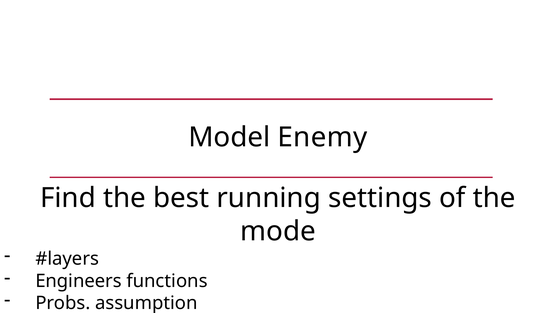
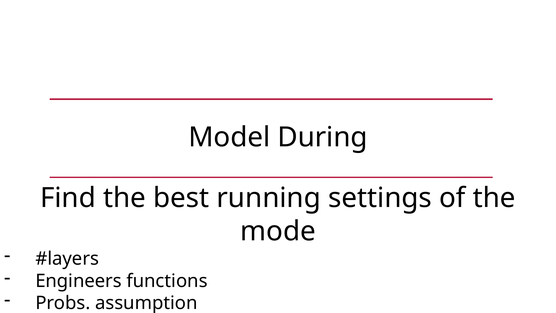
Enemy: Enemy -> During
